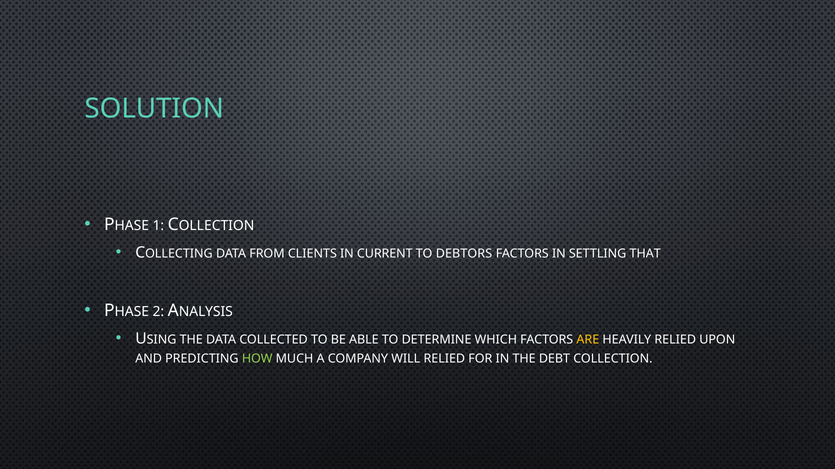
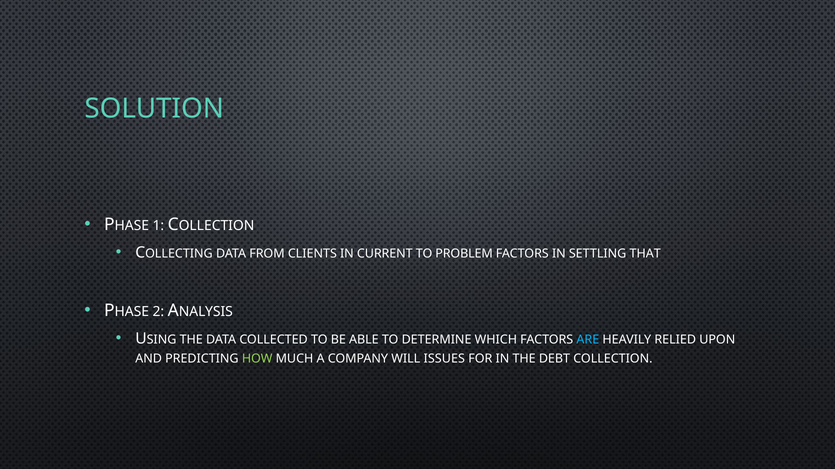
DEBTORS: DEBTORS -> PROBLEM
ARE colour: yellow -> light blue
WILL RELIED: RELIED -> ISSUES
